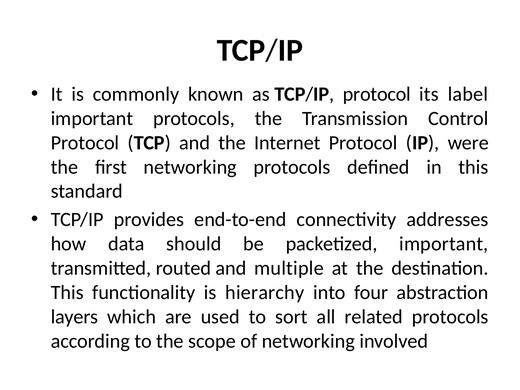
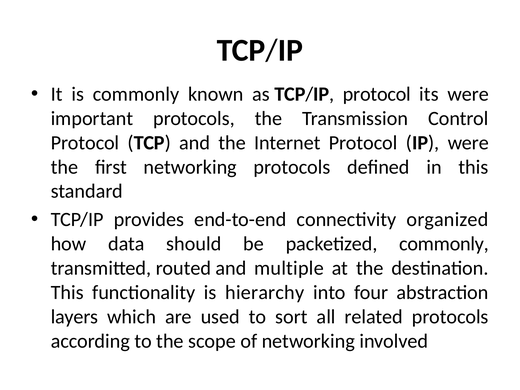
its label: label -> were
addresses: addresses -> organized
packetized important: important -> commonly
